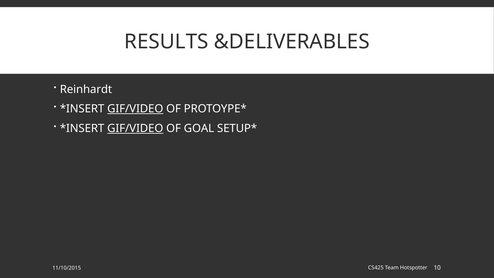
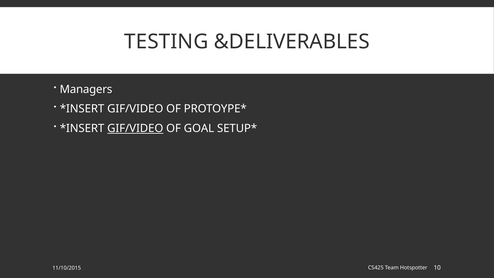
RESULTS: RESULTS -> TESTING
Reinhardt: Reinhardt -> Managers
GIF/VIDEO at (135, 109) underline: present -> none
